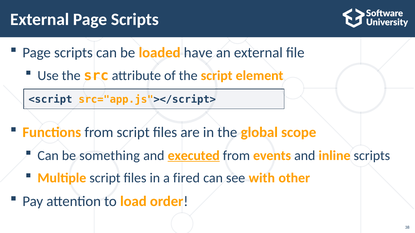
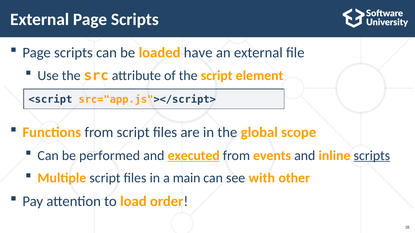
something: something -> performed
scripts at (372, 156) underline: none -> present
fired: fired -> main
